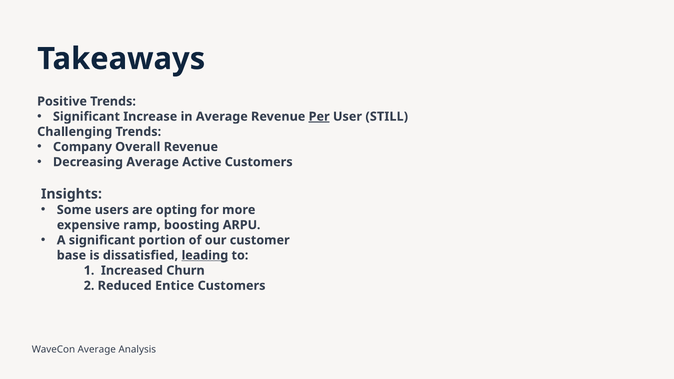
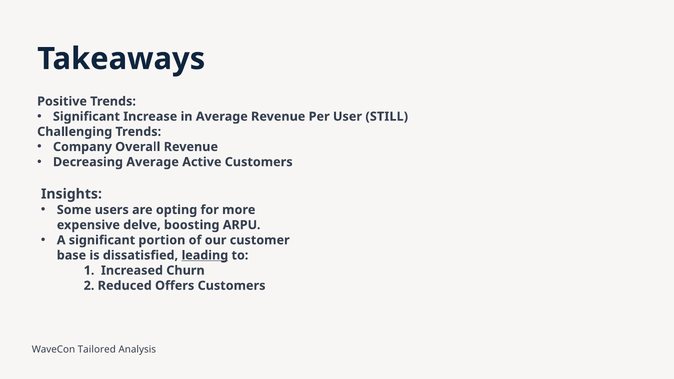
Per underline: present -> none
ramp: ramp -> delve
Entice: Entice -> Offers
WaveCon Average: Average -> Tailored
